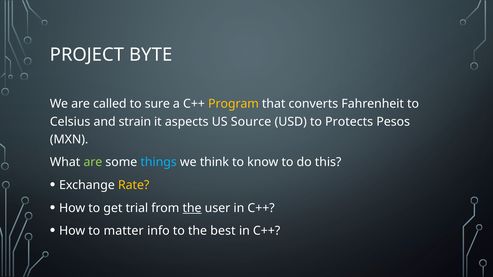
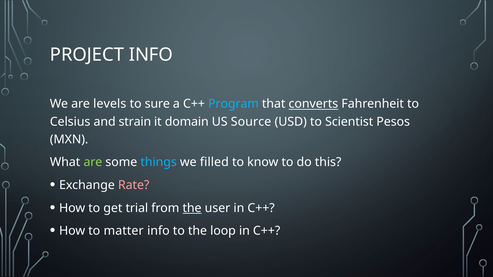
PROJECT BYTE: BYTE -> INFO
called: called -> levels
Program colour: yellow -> light blue
converts underline: none -> present
aspects: aspects -> domain
Protects: Protects -> Scientist
think: think -> filled
Rate colour: yellow -> pink
best: best -> loop
